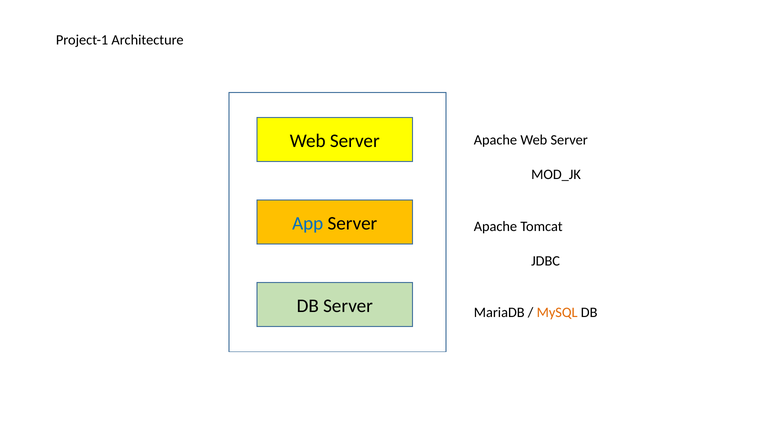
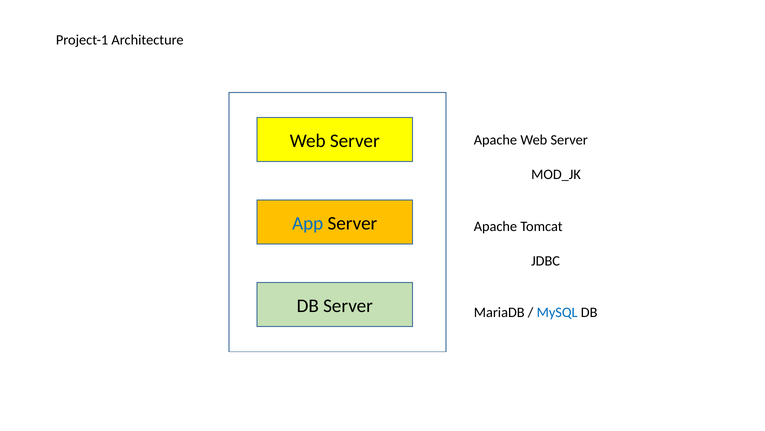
MySQL colour: orange -> blue
